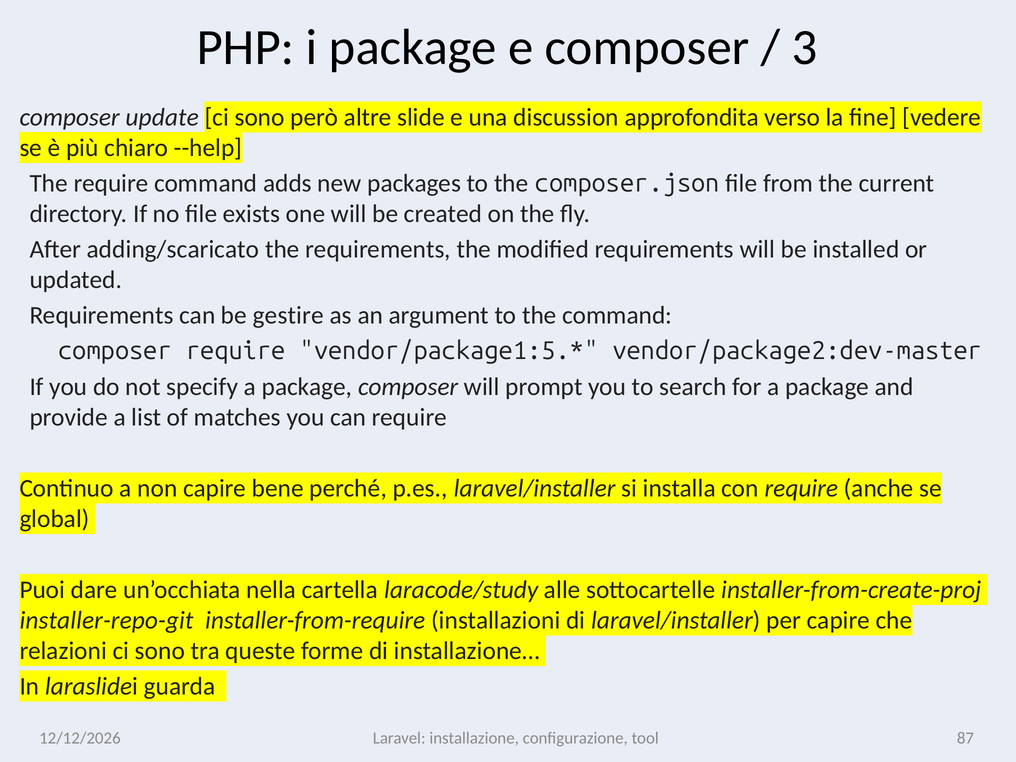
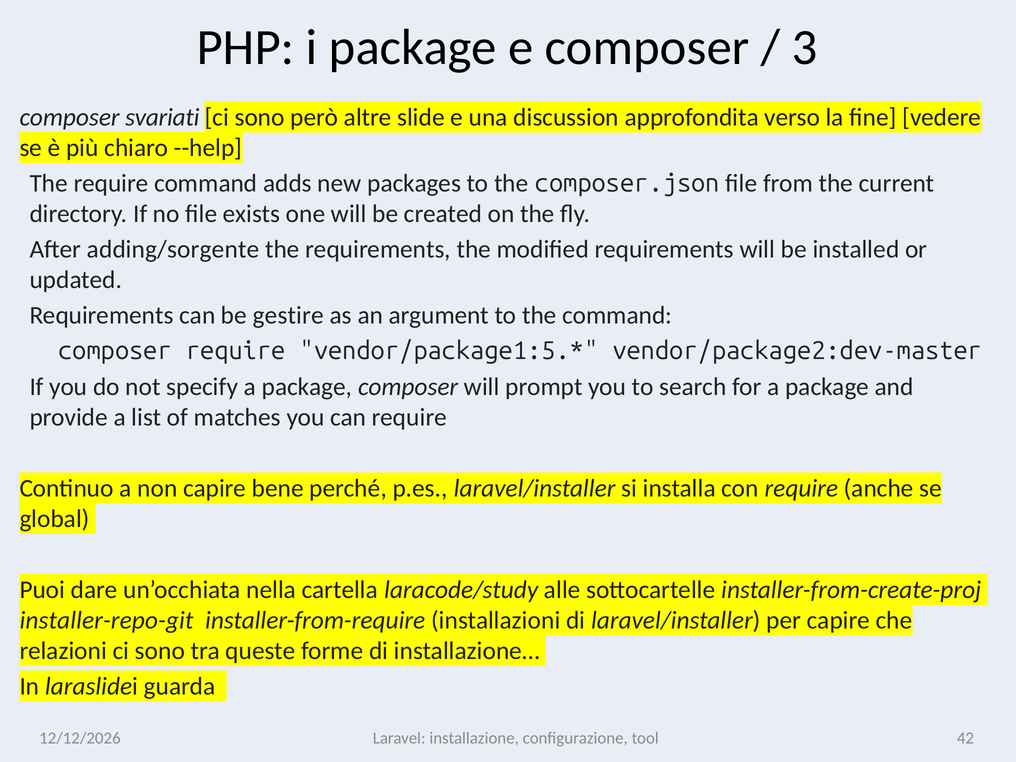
update: update -> svariati
adding/scaricato: adding/scaricato -> adding/sorgente
87: 87 -> 42
